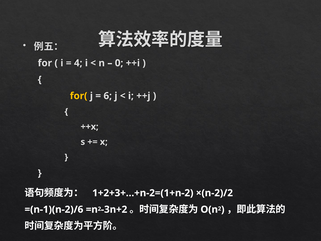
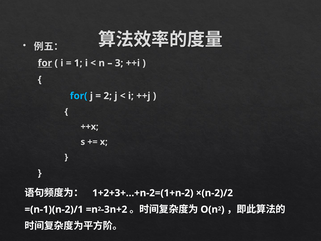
for underline: none -> present
4: 4 -> 1
0: 0 -> 3
for( colour: yellow -> light blue
6: 6 -> 2
=(n-1)(n-2)/6: =(n-1)(n-2)/6 -> =(n-1)(n-2)/1
